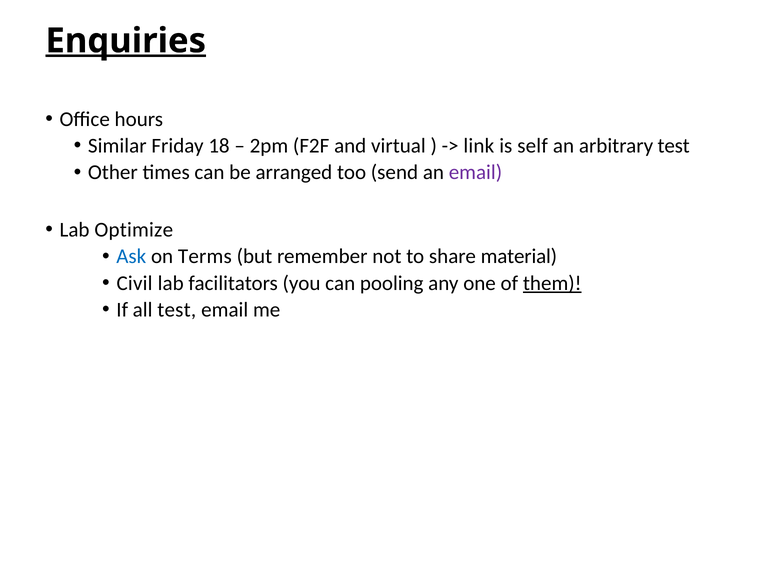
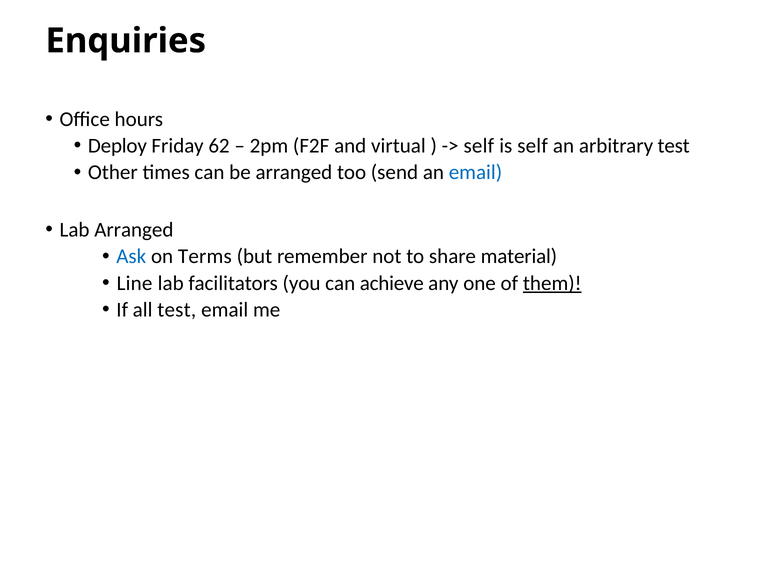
Enquiries underline: present -> none
Similar: Similar -> Deploy
18: 18 -> 62
link at (479, 146): link -> self
email at (475, 172) colour: purple -> blue
Lab Optimize: Optimize -> Arranged
Civil: Civil -> Line
pooling: pooling -> achieve
